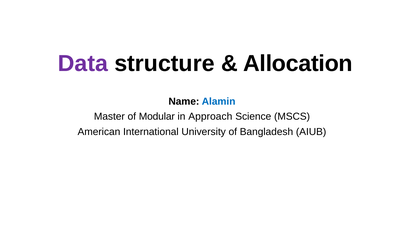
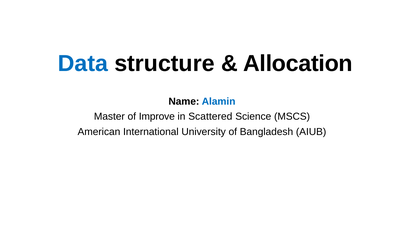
Data colour: purple -> blue
Modular: Modular -> Improve
Approach: Approach -> Scattered
